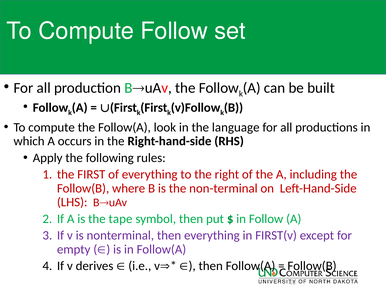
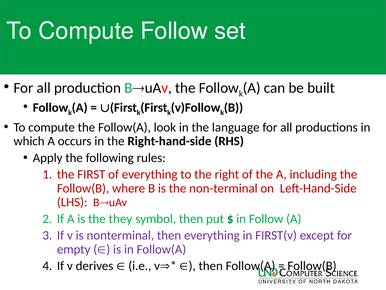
tape: tape -> they
